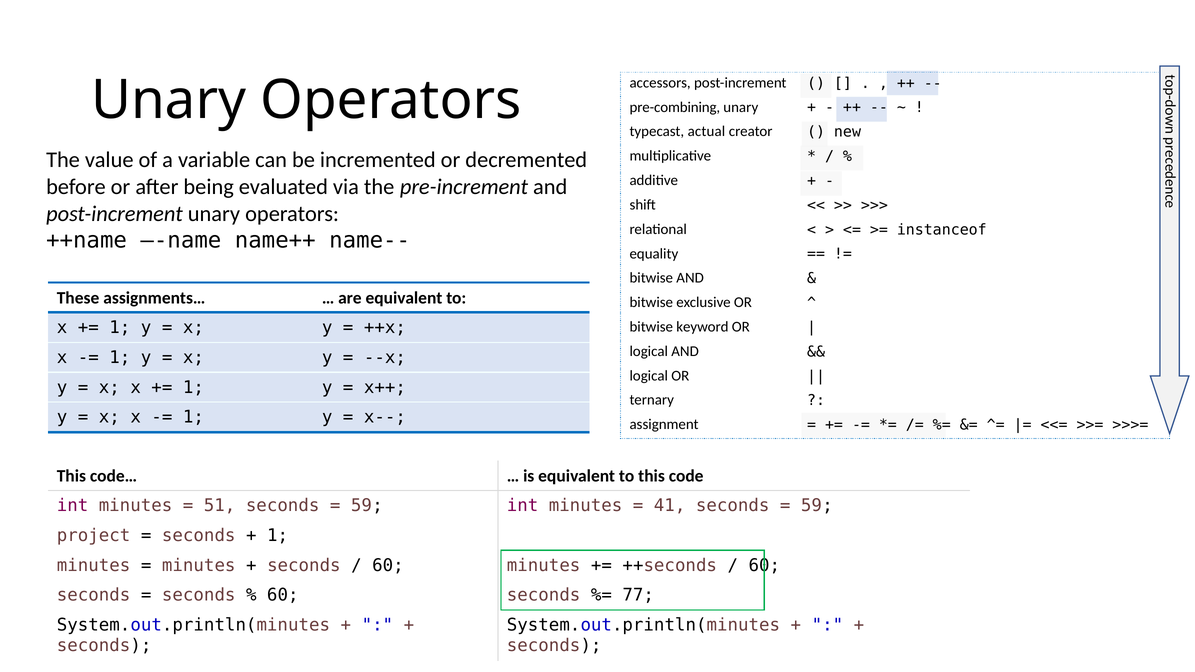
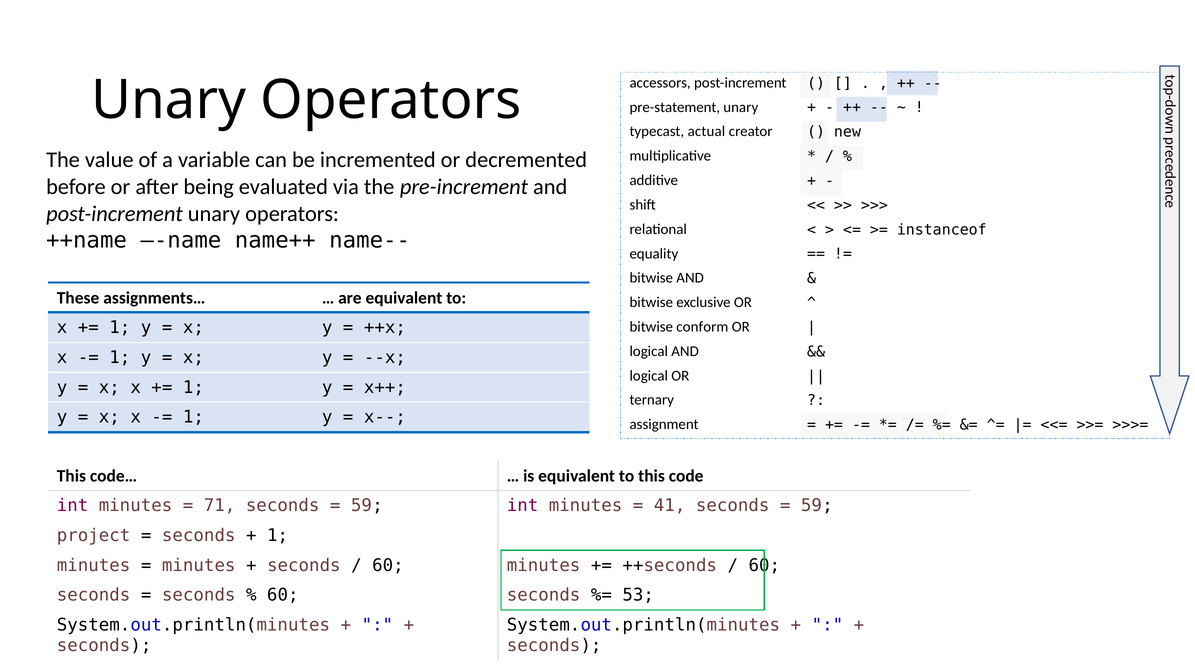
pre-combining: pre-combining -> pre-statement
keyword: keyword -> conform
51: 51 -> 71
77: 77 -> 53
